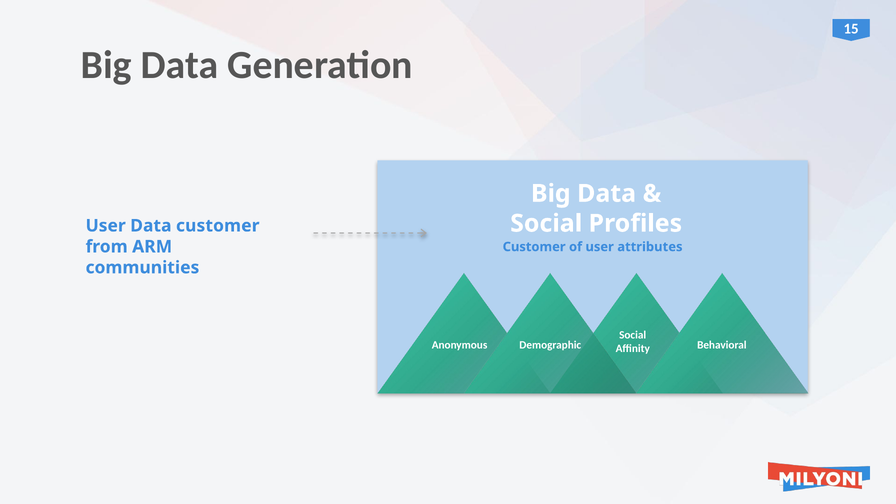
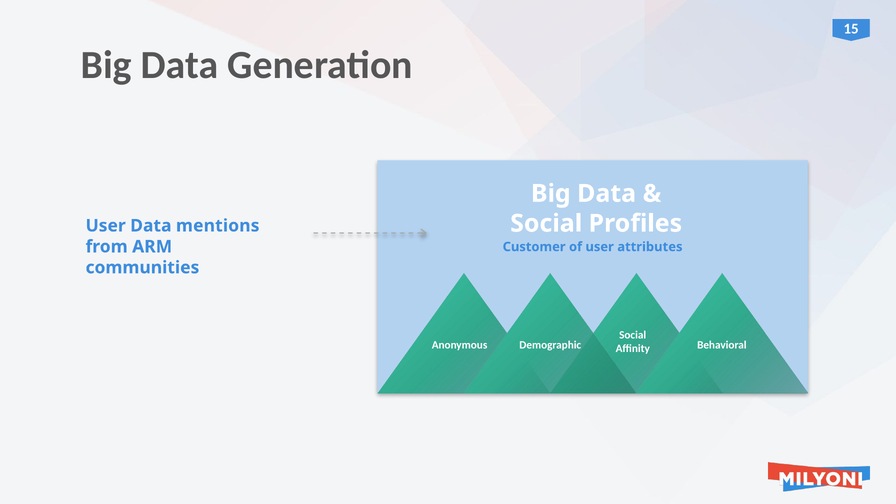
Data customer: customer -> mentions
